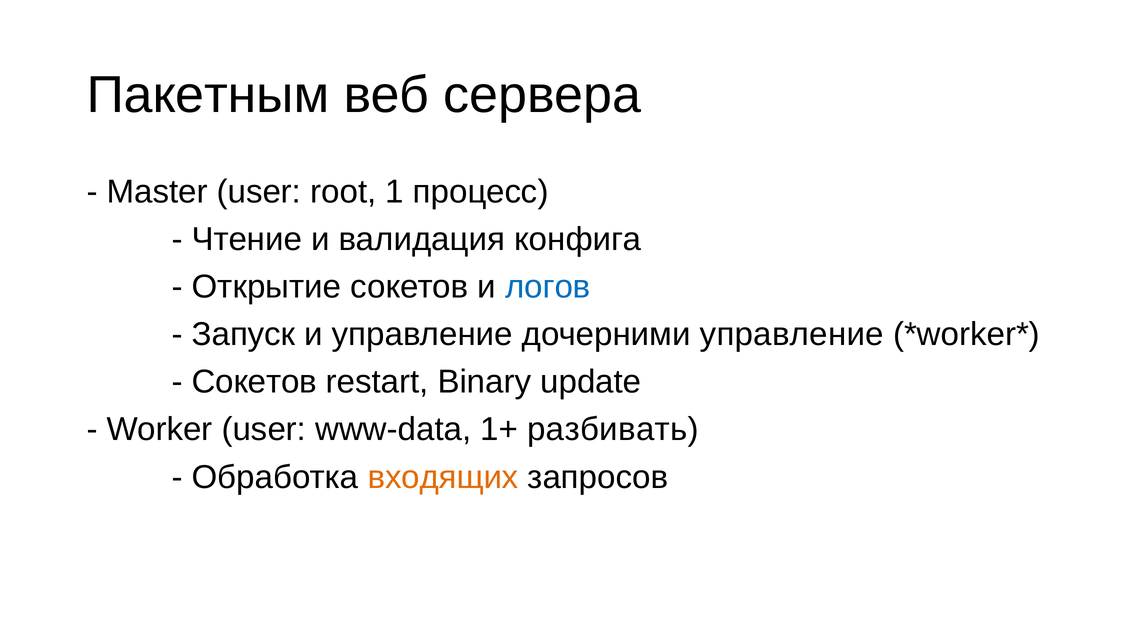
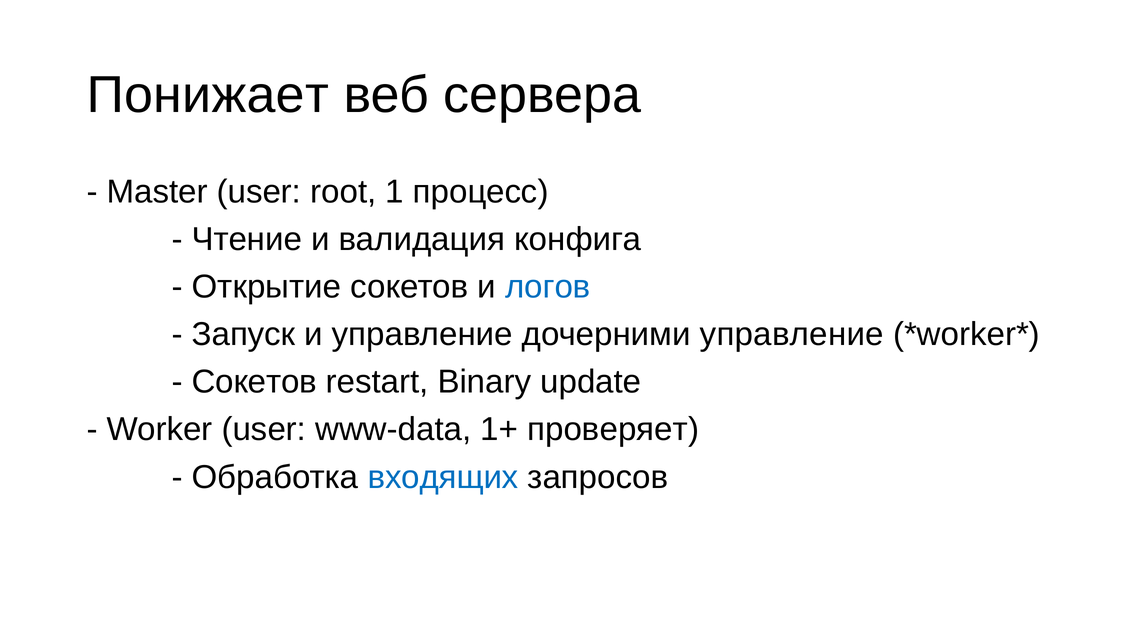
Пакетным: Пакетным -> Понижает
разбивать: разбивать -> проверяет
входящих colour: orange -> blue
